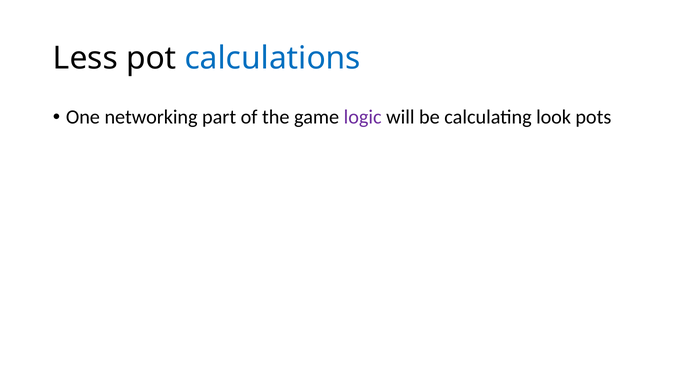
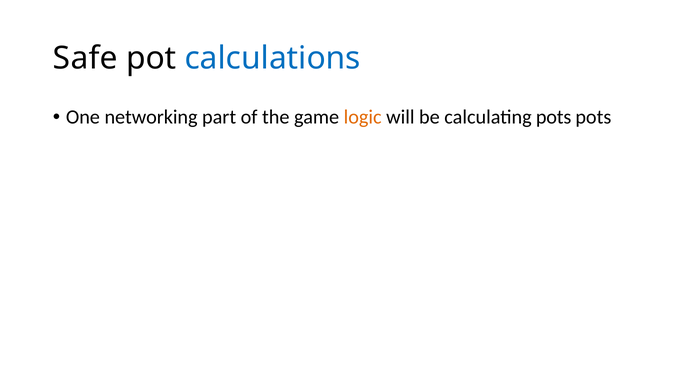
Less: Less -> Safe
logic colour: purple -> orange
calculating look: look -> pots
